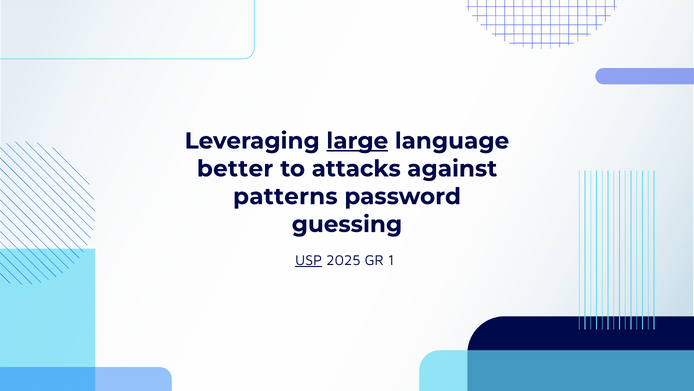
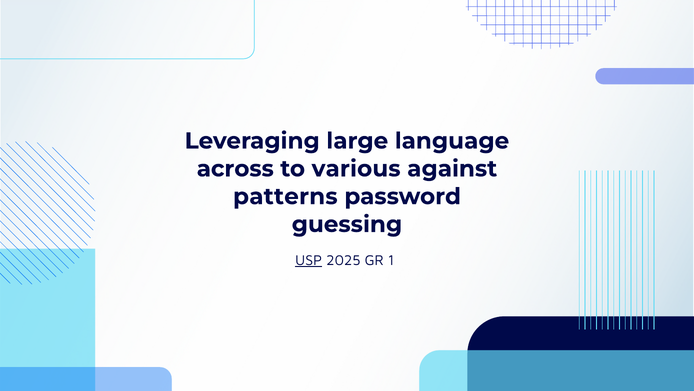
large underline: present -> none
better: better -> across
attacks: attacks -> various
